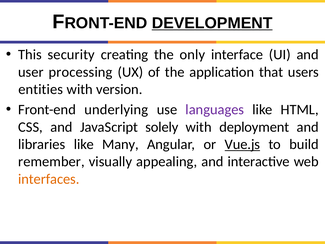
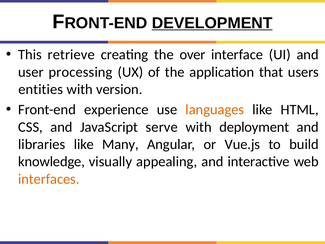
security: security -> retrieve
only: only -> over
underlying: underlying -> experience
languages colour: purple -> orange
solely: solely -> serve
Vue.js underline: present -> none
remember: remember -> knowledge
